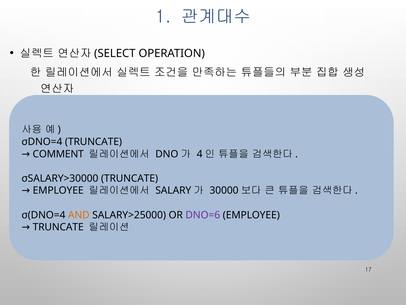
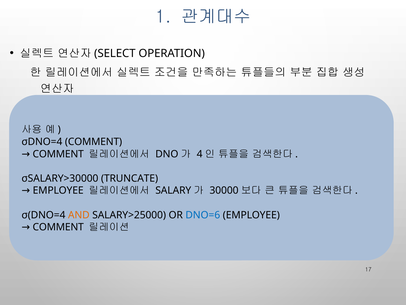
σDNO=4 TRUNCATE: TRUNCATE -> COMMENT
DNO=6 colour: purple -> blue
TRUNCATE at (58, 227): TRUNCATE -> COMMENT
